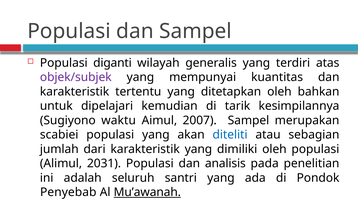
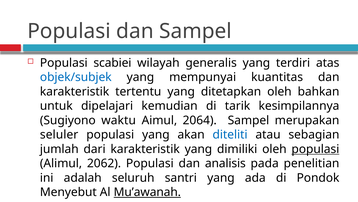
diganti: diganti -> scabiei
objek/subjek colour: purple -> blue
2007: 2007 -> 2064
scabiei: scabiei -> seluler
populasi at (315, 149) underline: none -> present
2031: 2031 -> 2062
Penyebab: Penyebab -> Menyebut
